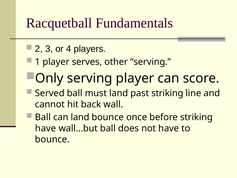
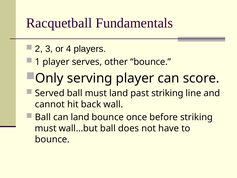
other serving: serving -> bounce
have at (46, 128): have -> must
